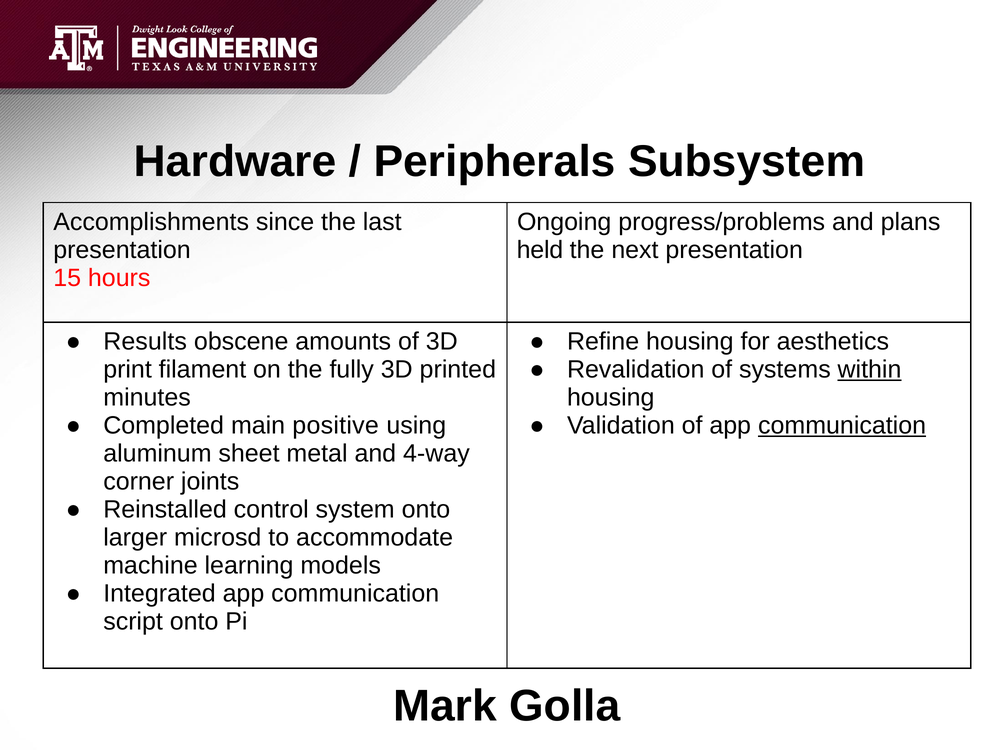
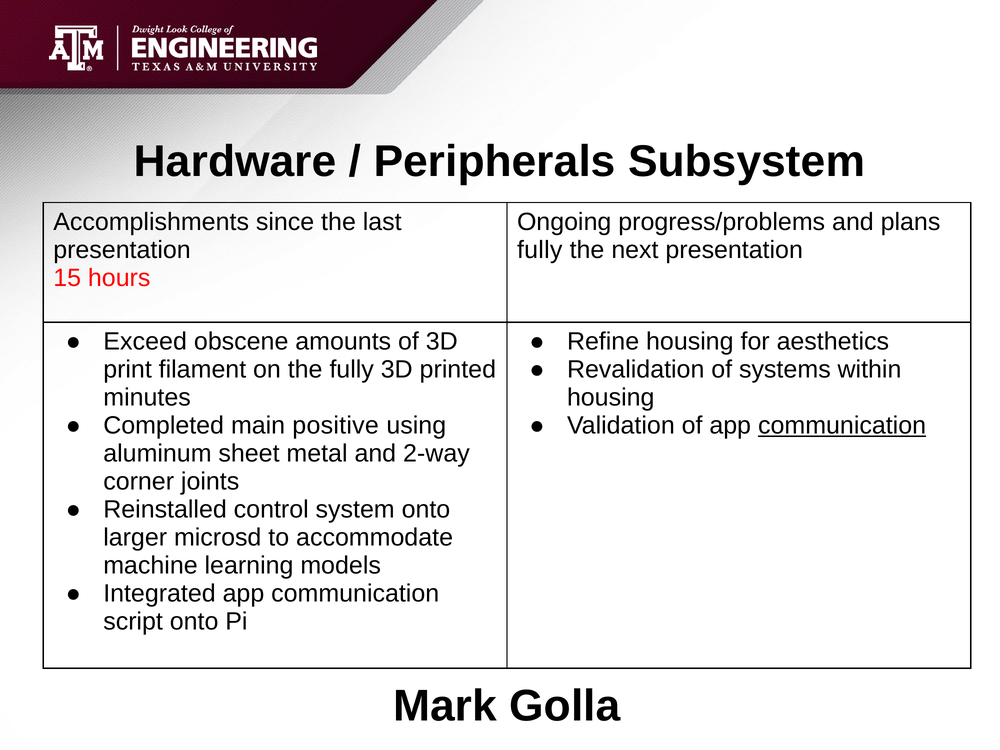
held at (540, 250): held -> fully
Results: Results -> Exceed
within underline: present -> none
4-way: 4-way -> 2-way
